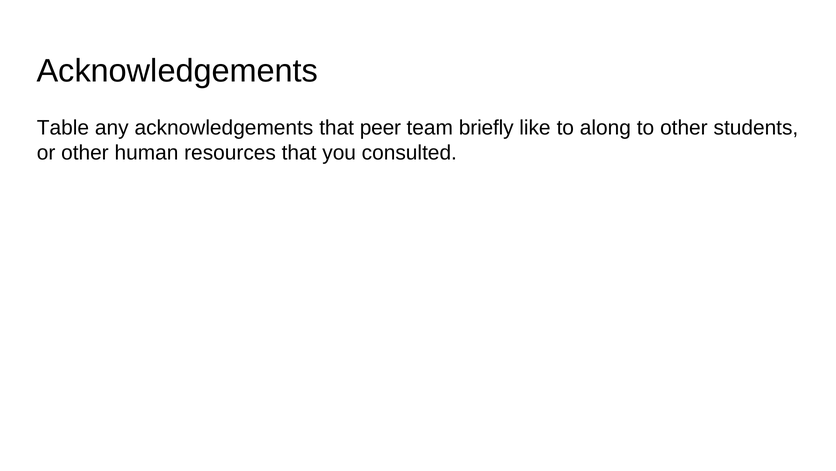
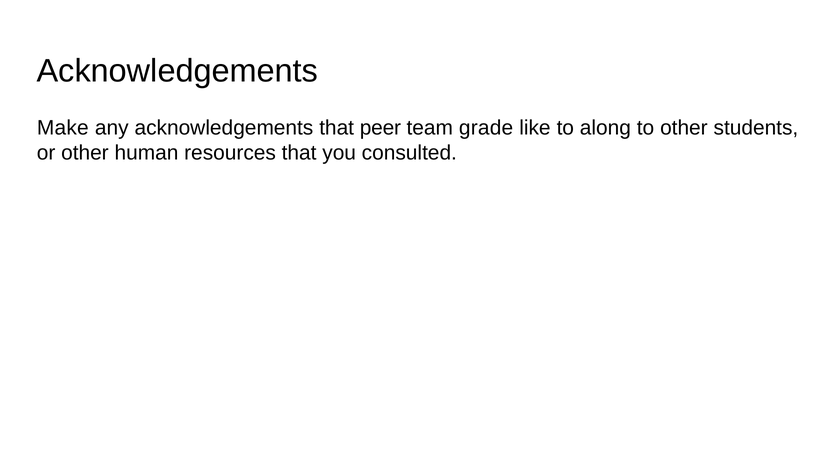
Table: Table -> Make
briefly: briefly -> grade
